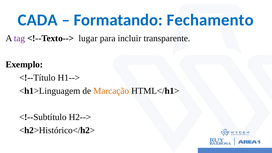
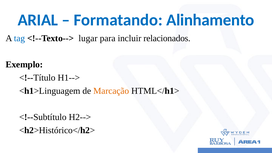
CADA: CADA -> ARIAL
Fechamento: Fechamento -> Alinhamento
tag colour: purple -> blue
transparente: transparente -> relacionados
